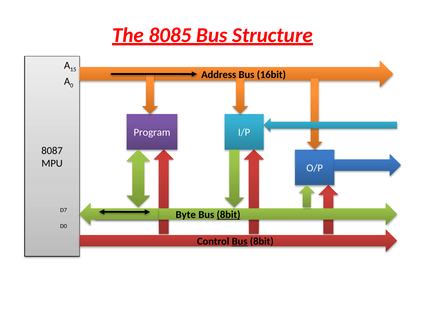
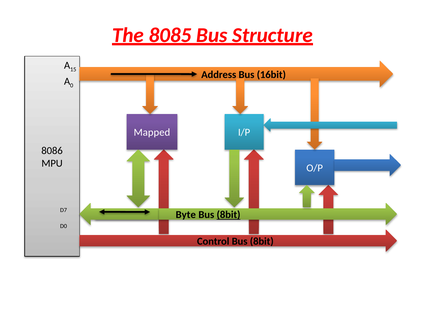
Program: Program -> Mapped
8087: 8087 -> 8086
Bus at (240, 242) underline: present -> none
